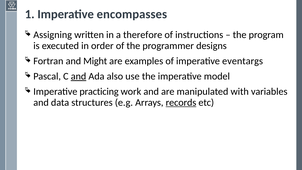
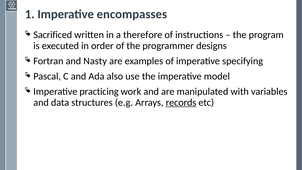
Assigning: Assigning -> Sacrificed
Might: Might -> Nasty
eventargs: eventargs -> specifying
and at (79, 76) underline: present -> none
